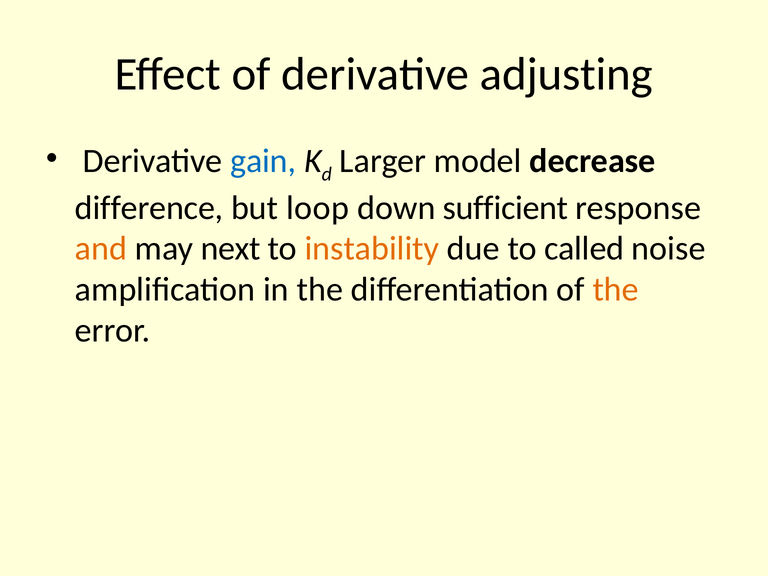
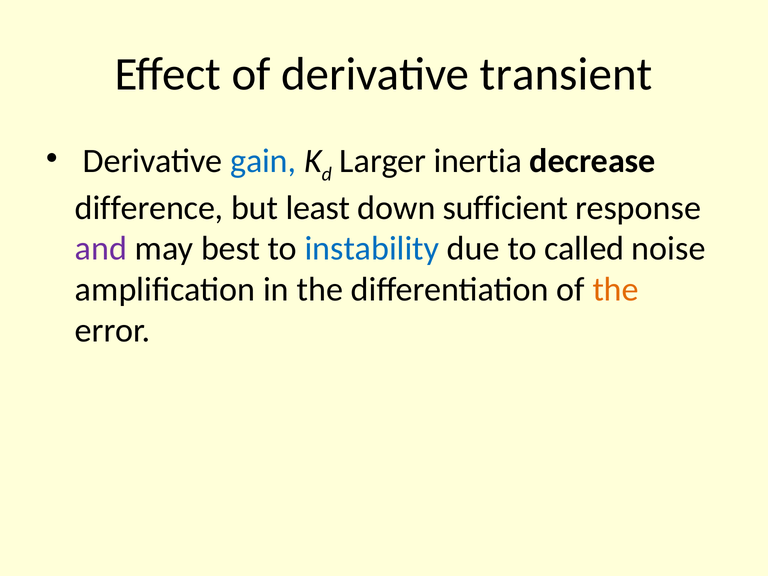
adjusting: adjusting -> transient
model: model -> inertia
loop: loop -> least
and colour: orange -> purple
next: next -> best
instability colour: orange -> blue
